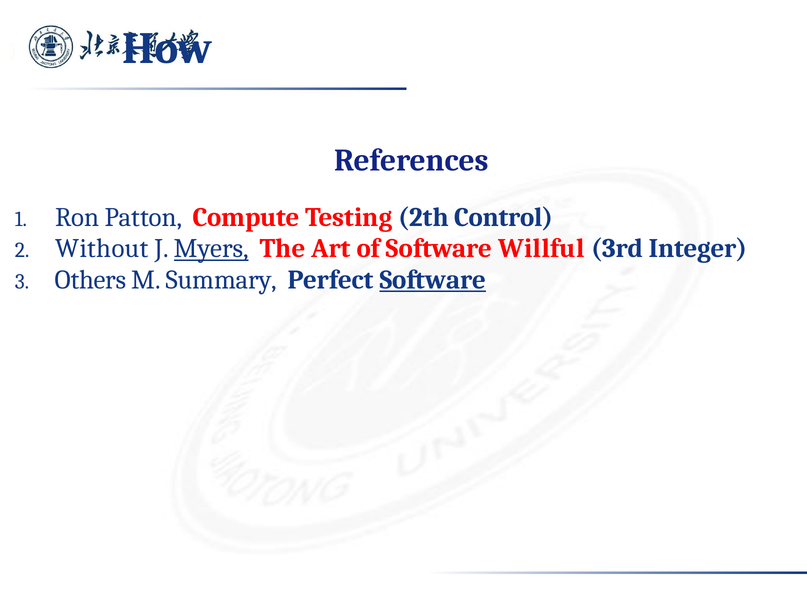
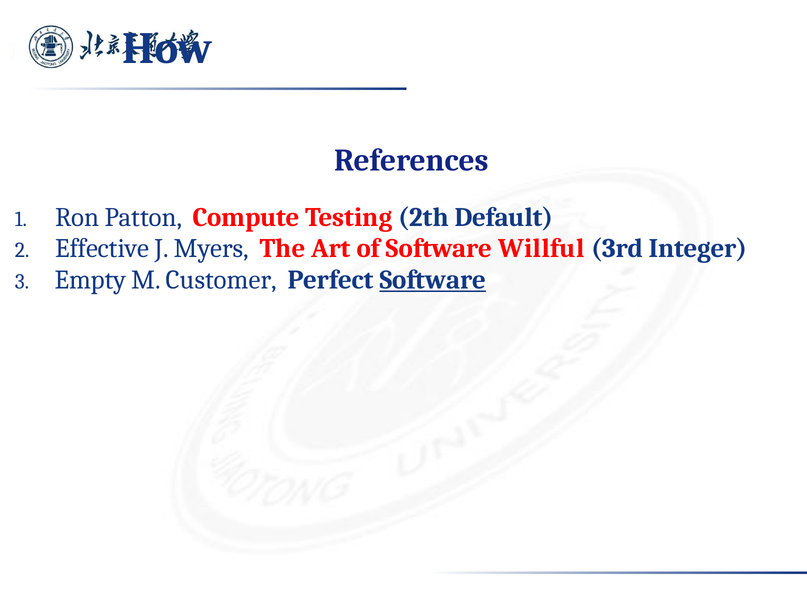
Control: Control -> Default
Without: Without -> Effective
Myers underline: present -> none
Others: Others -> Empty
Summary: Summary -> Customer
